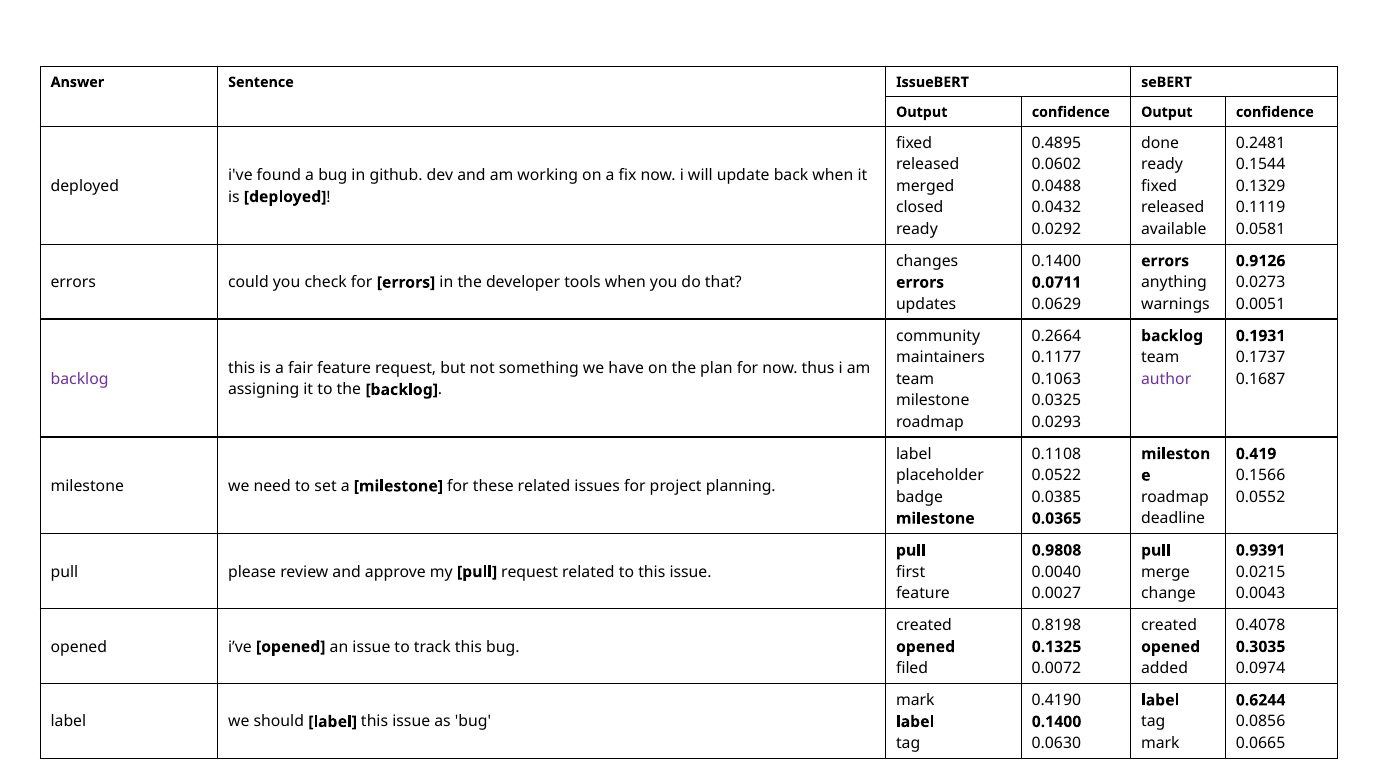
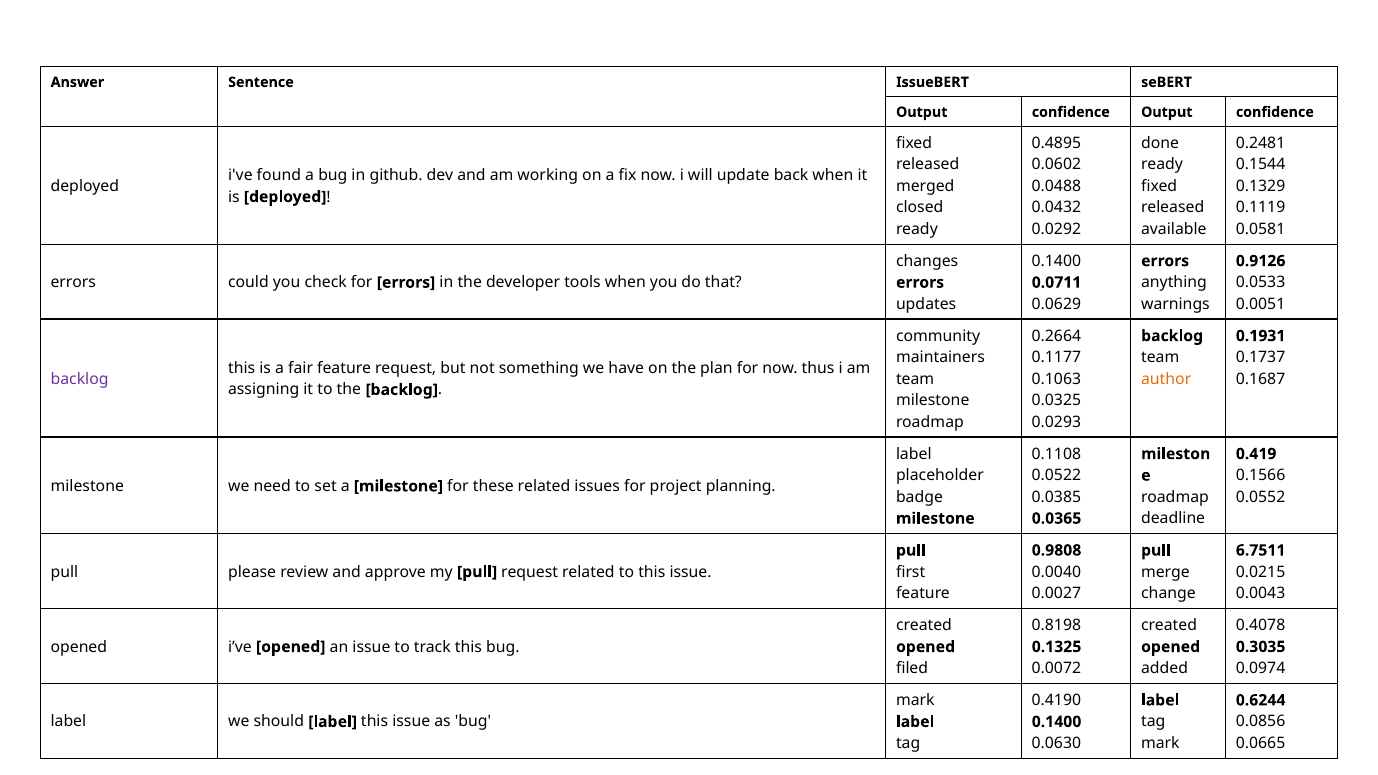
0.0273: 0.0273 -> 0.0533
author colour: purple -> orange
0.9391: 0.9391 -> 6.7511
